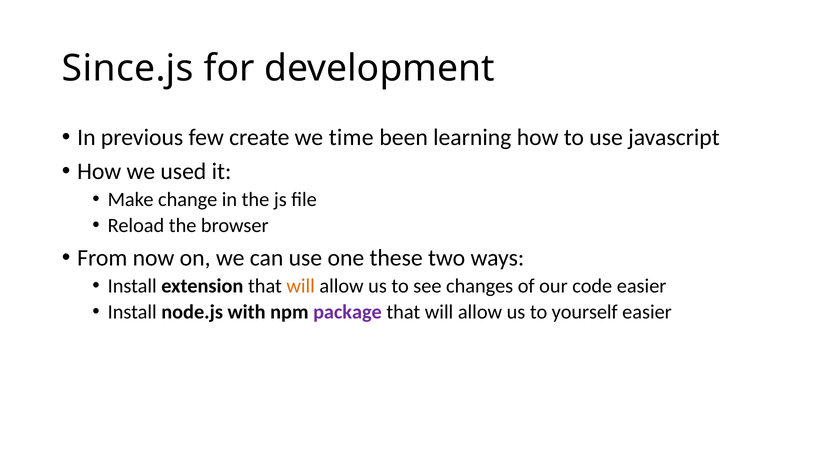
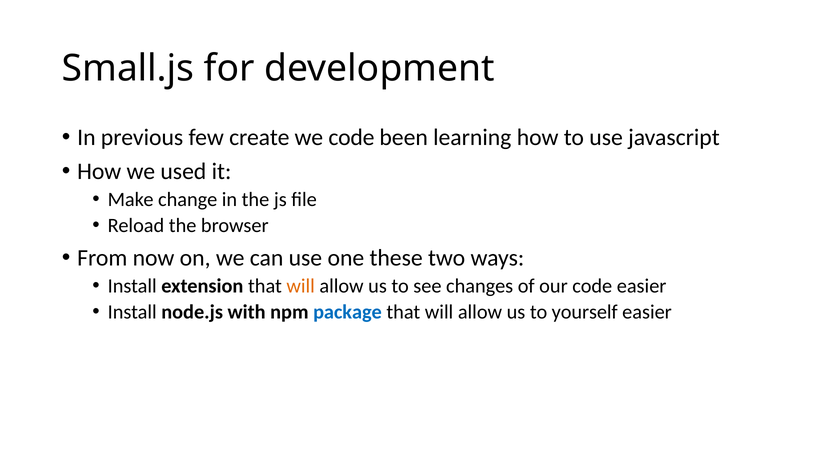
Since.js: Since.js -> Small.js
we time: time -> code
package colour: purple -> blue
